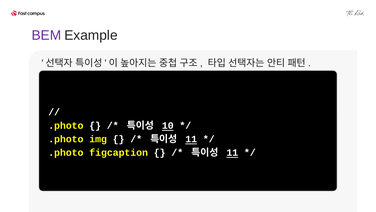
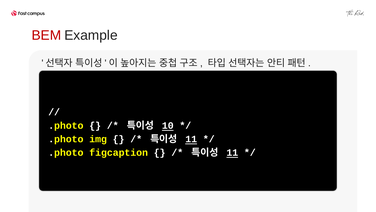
BEM colour: purple -> red
